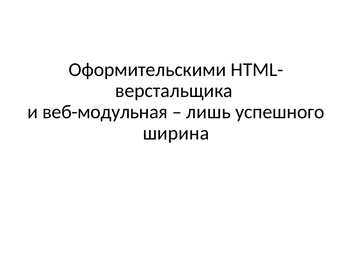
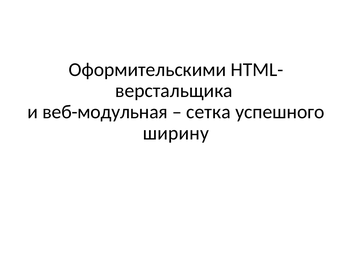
лишь: лишь -> сетка
ширина: ширина -> ширину
